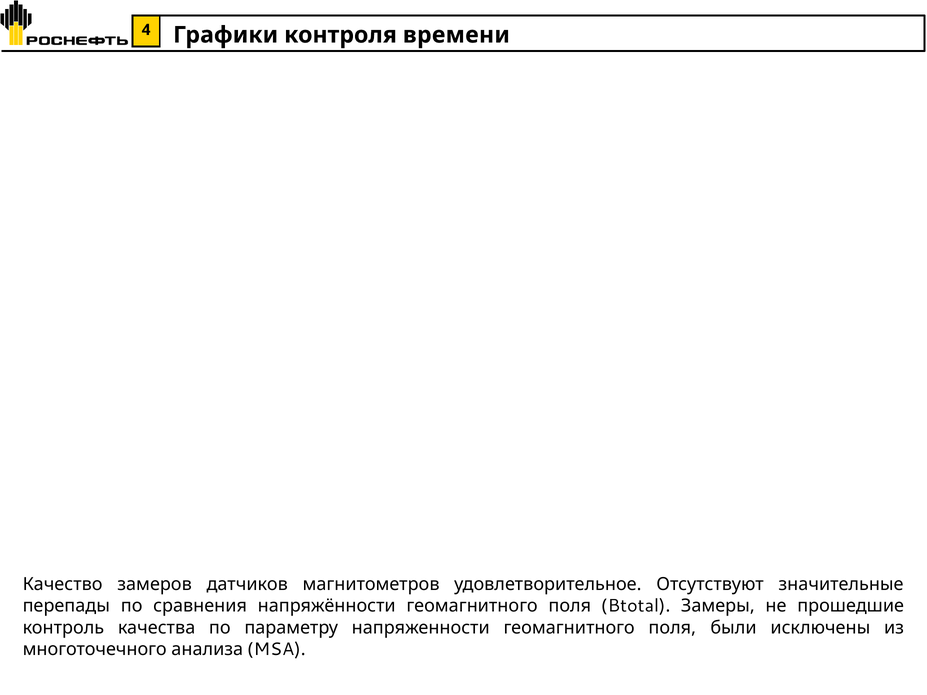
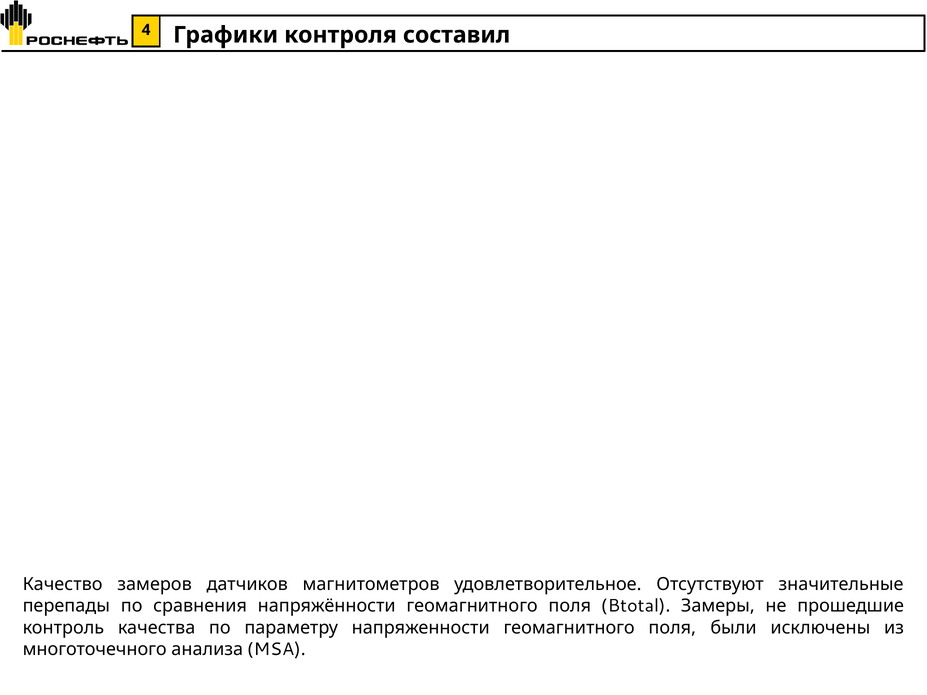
времени: времени -> составил
